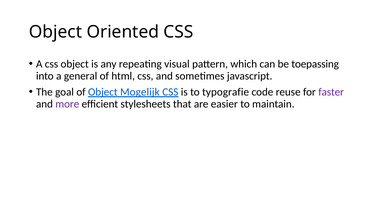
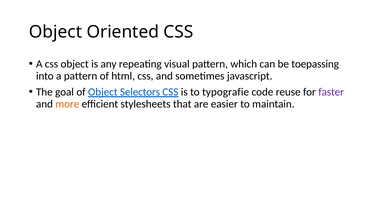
a general: general -> pattern
Mogelijk: Mogelijk -> Selectors
more colour: purple -> orange
